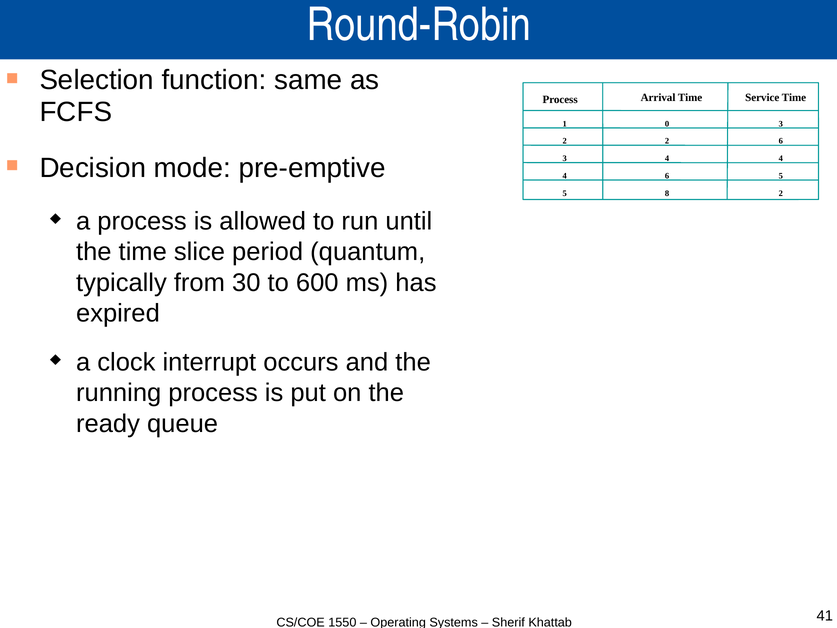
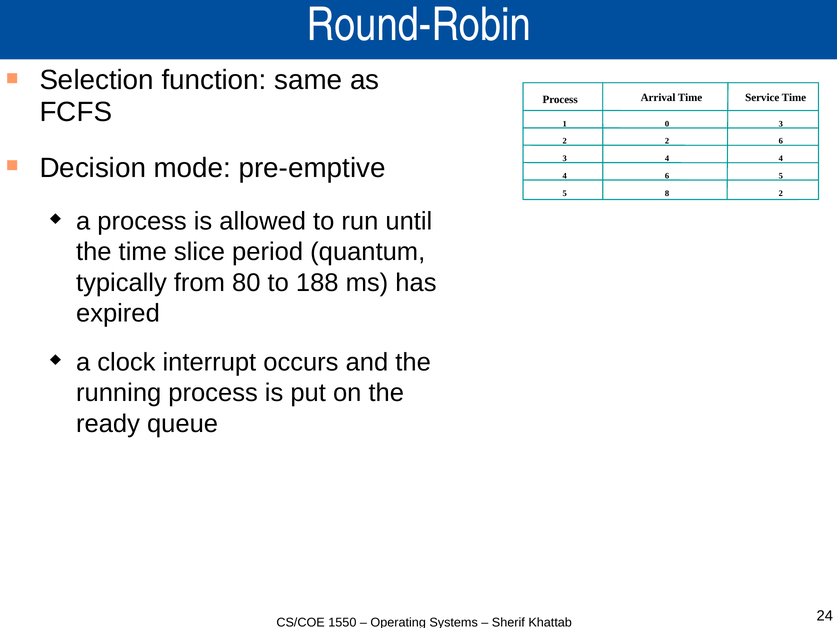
30: 30 -> 80
600: 600 -> 188
41: 41 -> 24
